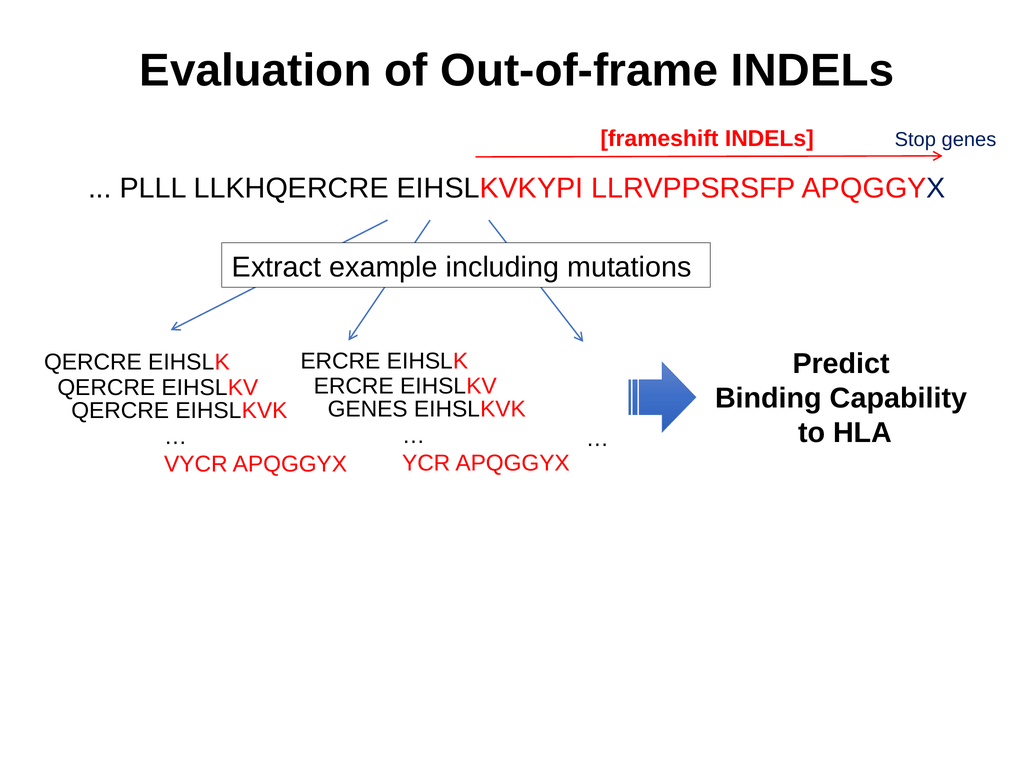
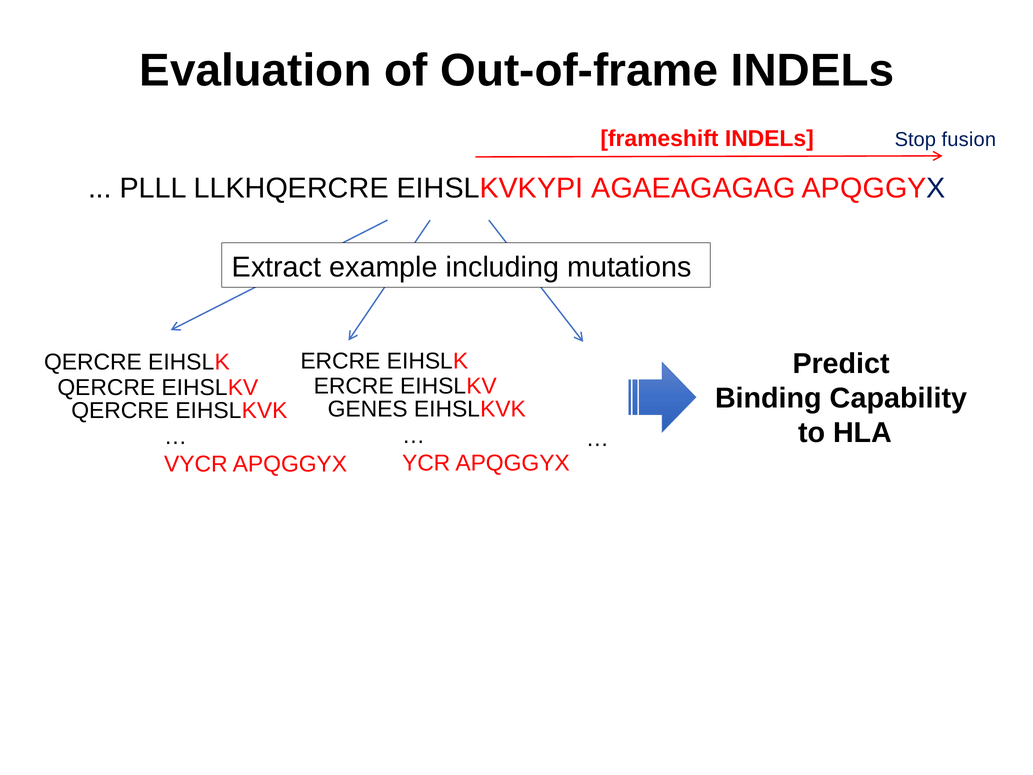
Stop genes: genes -> fusion
LLRVPPSRSFP: LLRVPPSRSFP -> AGAEAGAGAG
